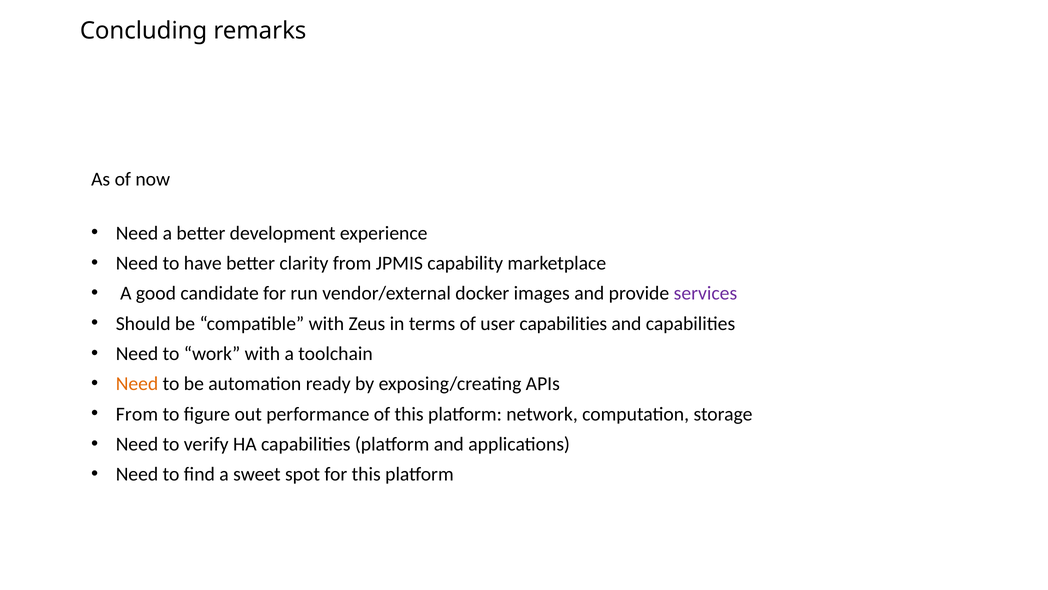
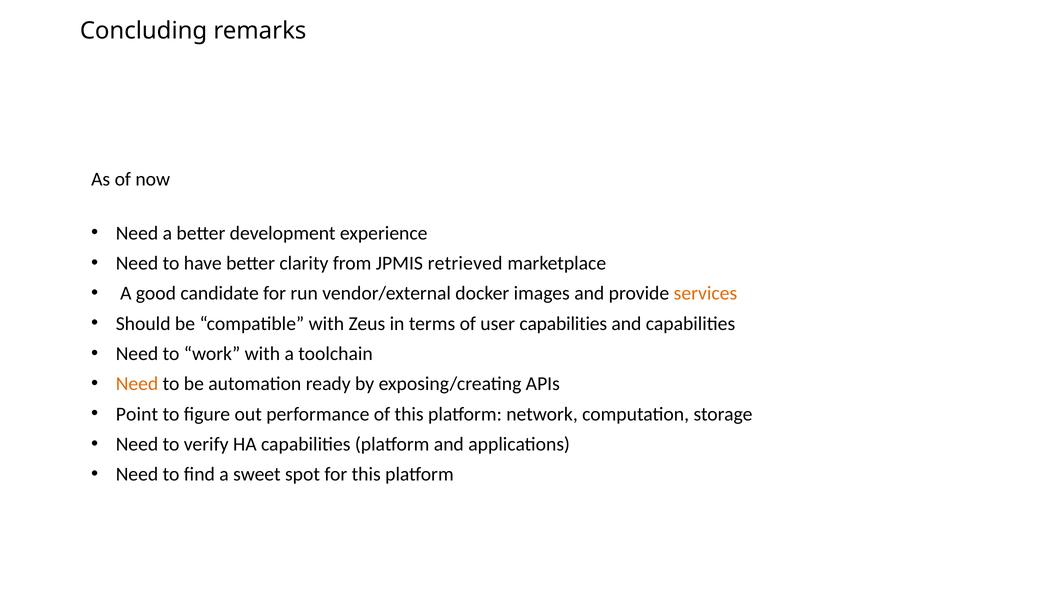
capability: capability -> retrieved
services colour: purple -> orange
From at (137, 414): From -> Point
